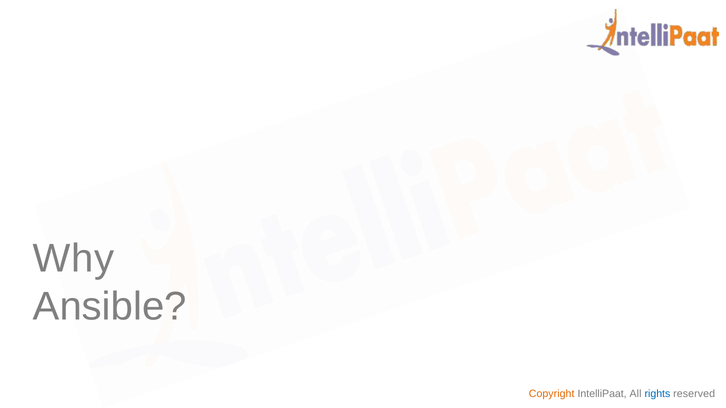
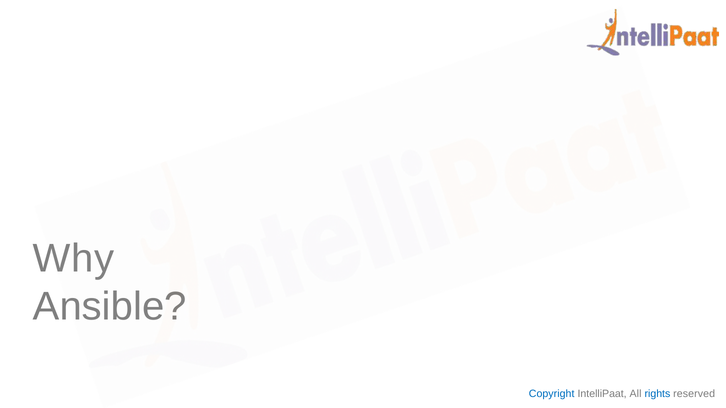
Copyright colour: orange -> blue
